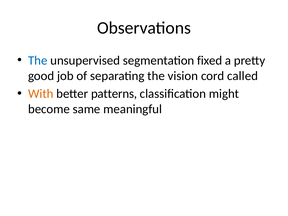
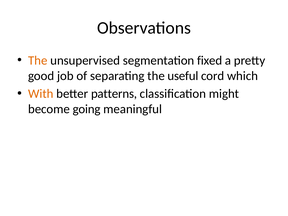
The at (38, 60) colour: blue -> orange
vision: vision -> useful
called: called -> which
same: same -> going
